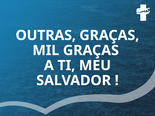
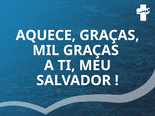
OUTRAS: OUTRAS -> AQUECE
